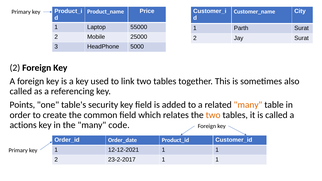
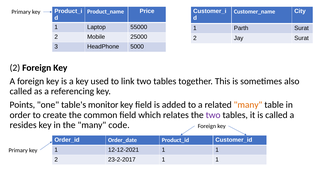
security: security -> monitor
two at (213, 115) colour: orange -> purple
actions: actions -> resides
